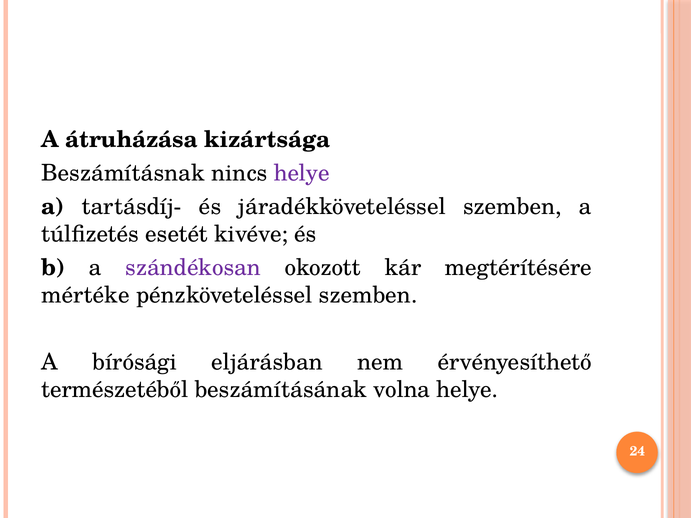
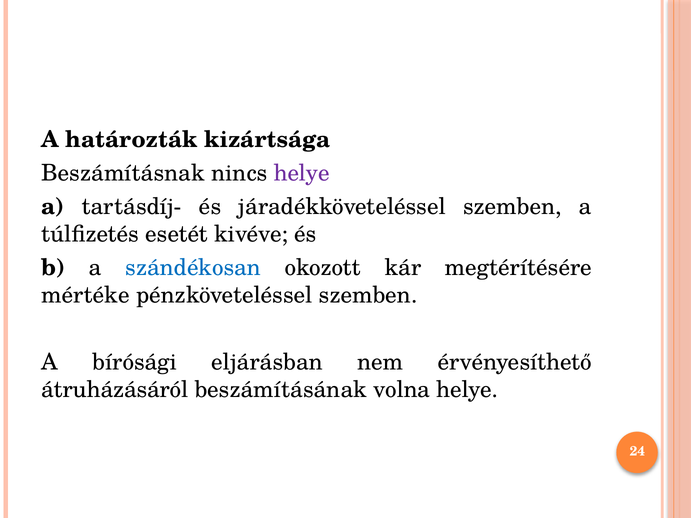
átruházása: átruházása -> határozták
szándékosan colour: purple -> blue
természetéből: természetéből -> átruházásáról
